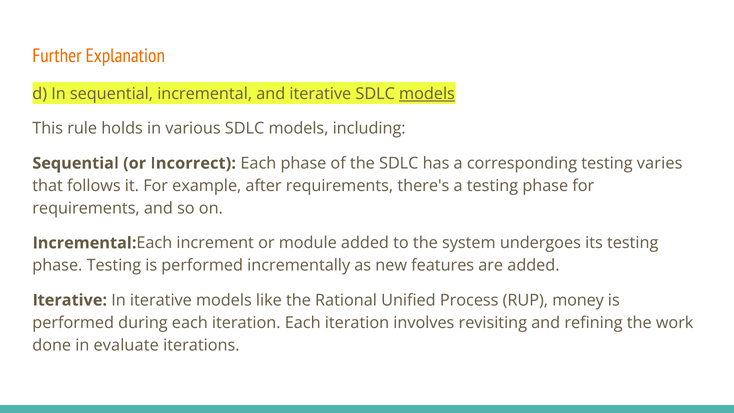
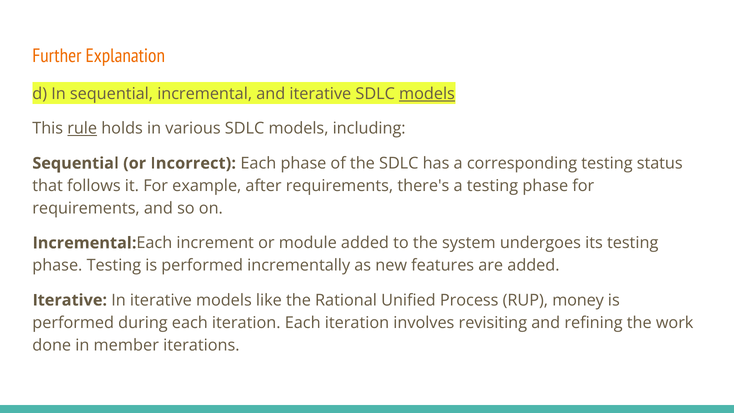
rule underline: none -> present
varies: varies -> status
evaluate: evaluate -> member
